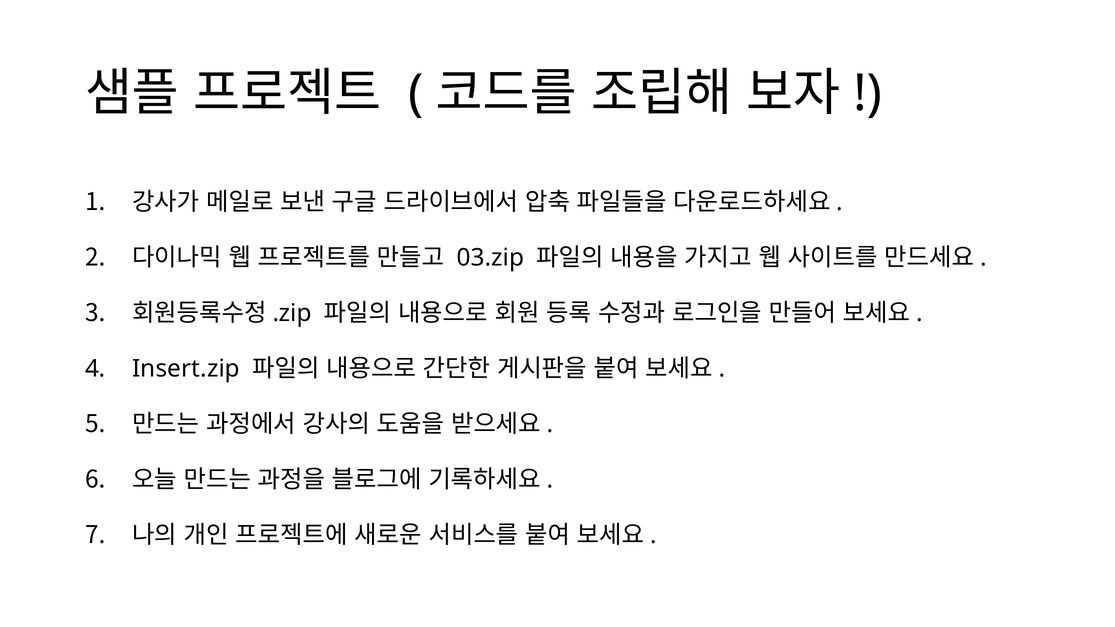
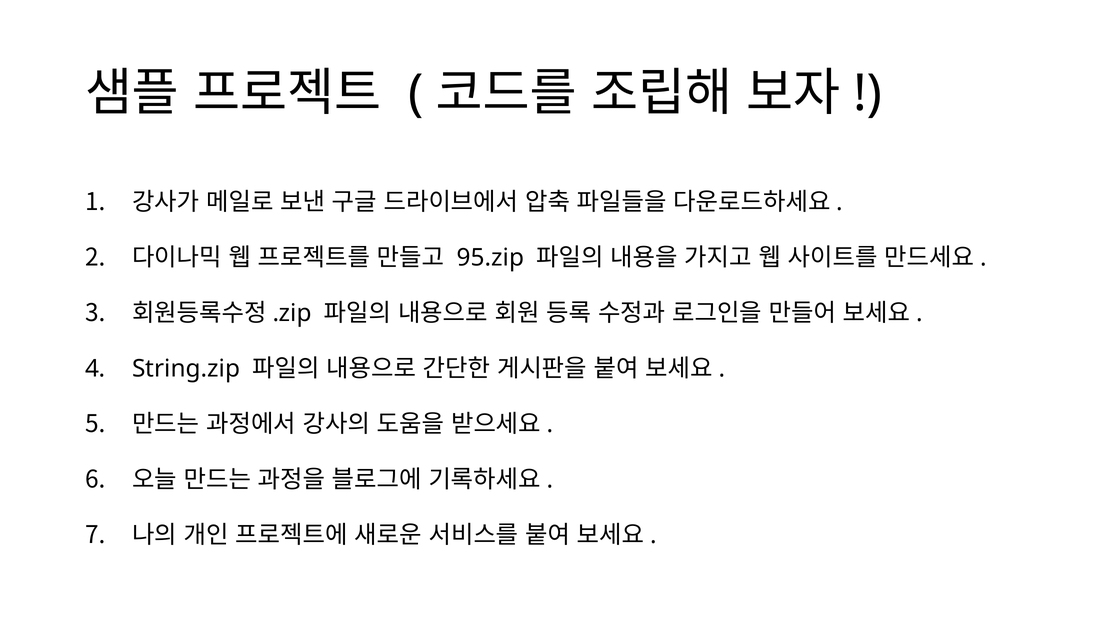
03.zip: 03.zip -> 95.zip
Insert.zip: Insert.zip -> String.zip
